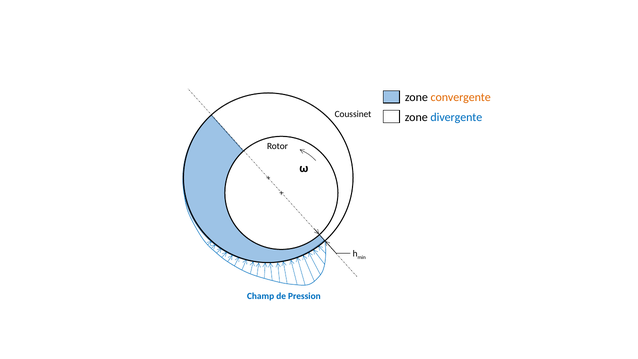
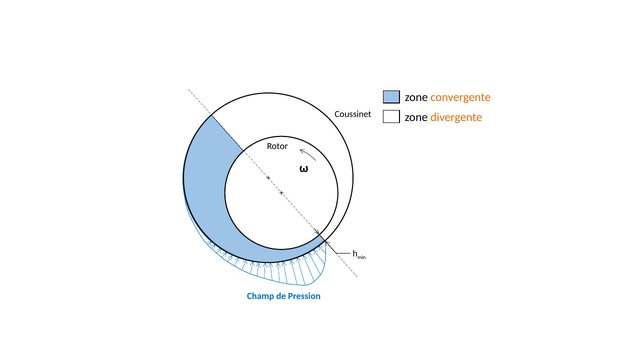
divergente colour: blue -> orange
